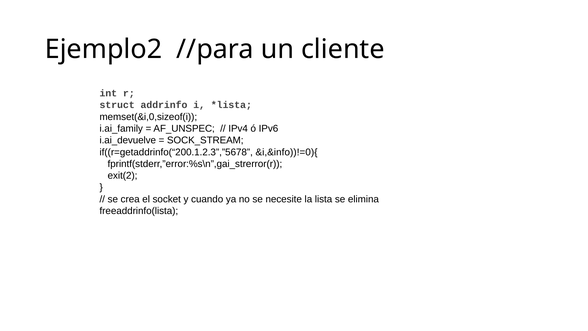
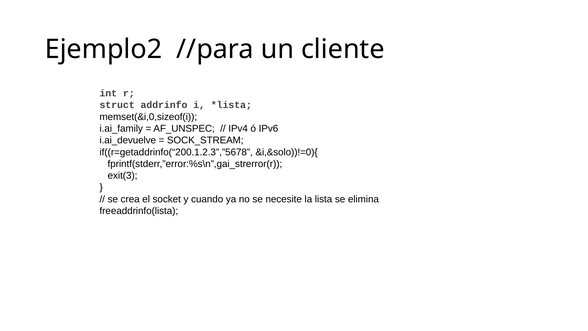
&i,&info))!=0){: &i,&info))!=0){ -> &i,&solo))!=0){
exit(2: exit(2 -> exit(3
